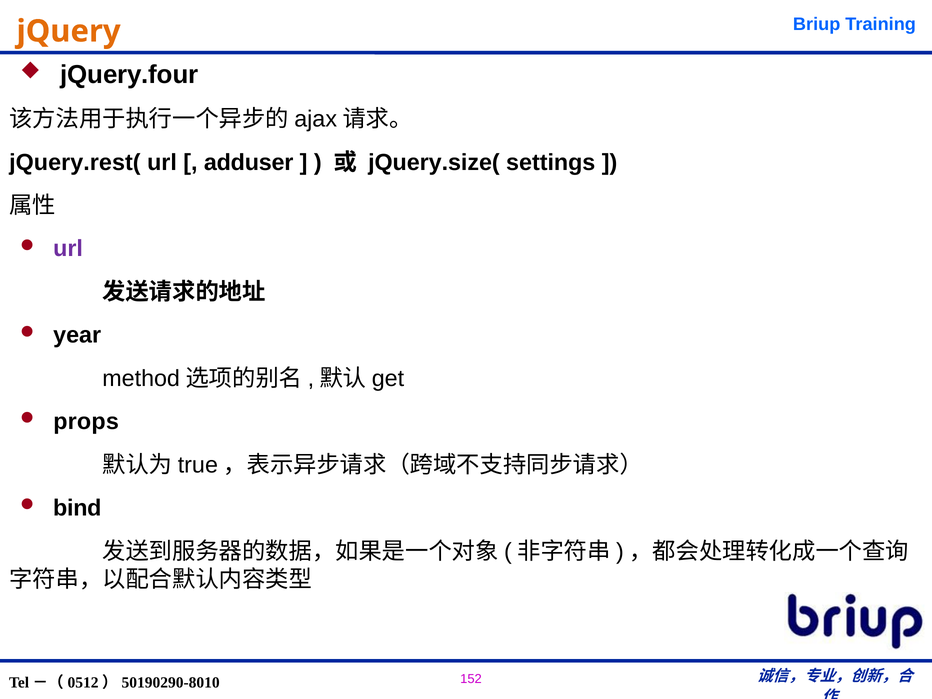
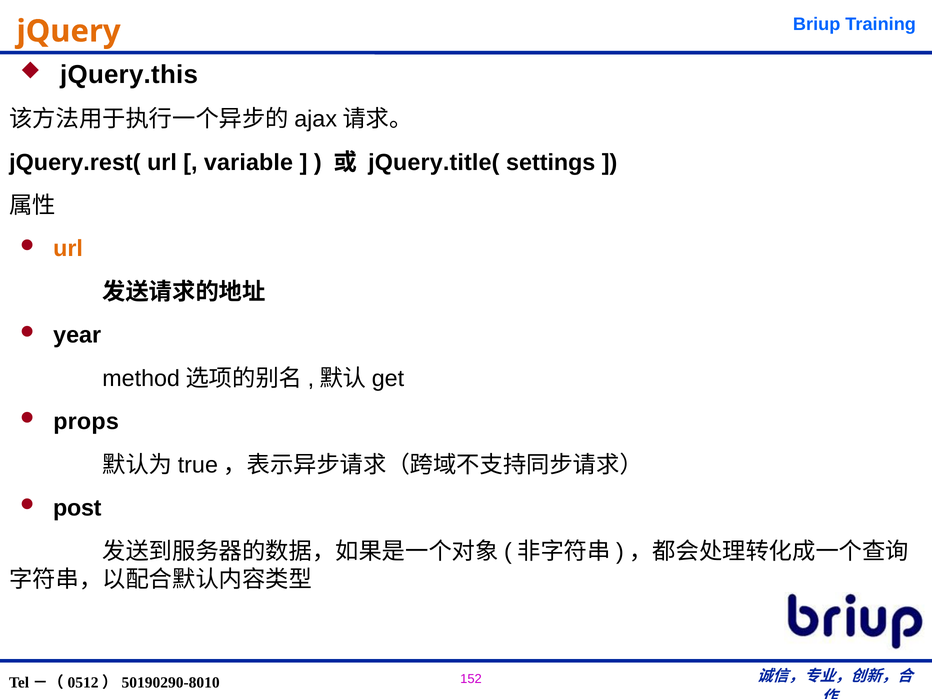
jQuery.four: jQuery.four -> jQuery.this
adduser: adduser -> variable
jQuery.size(: jQuery.size( -> jQuery.title(
url at (68, 249) colour: purple -> orange
bind: bind -> post
